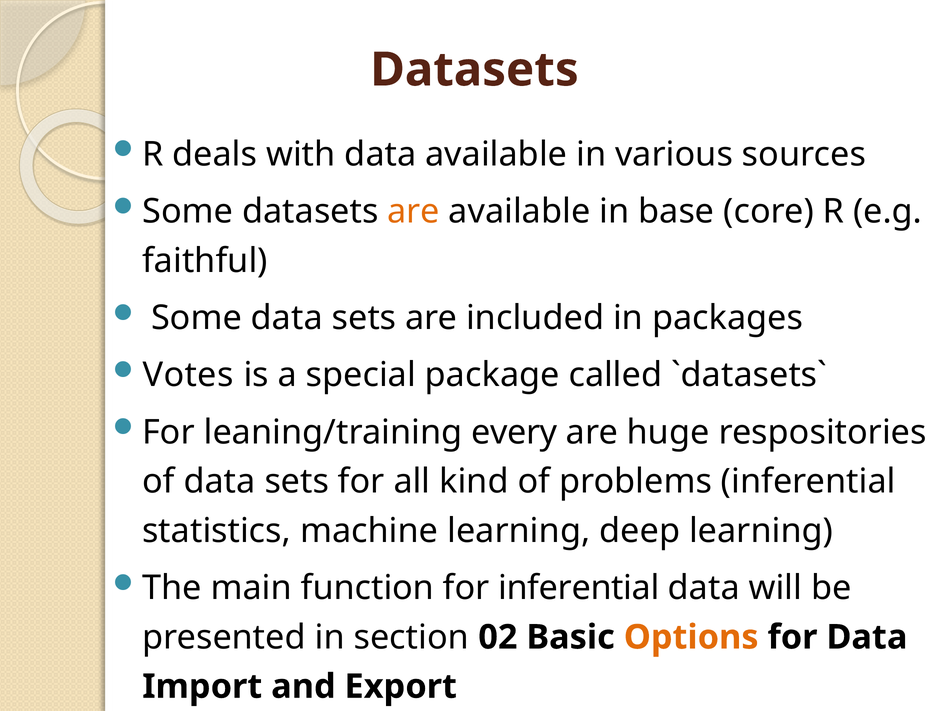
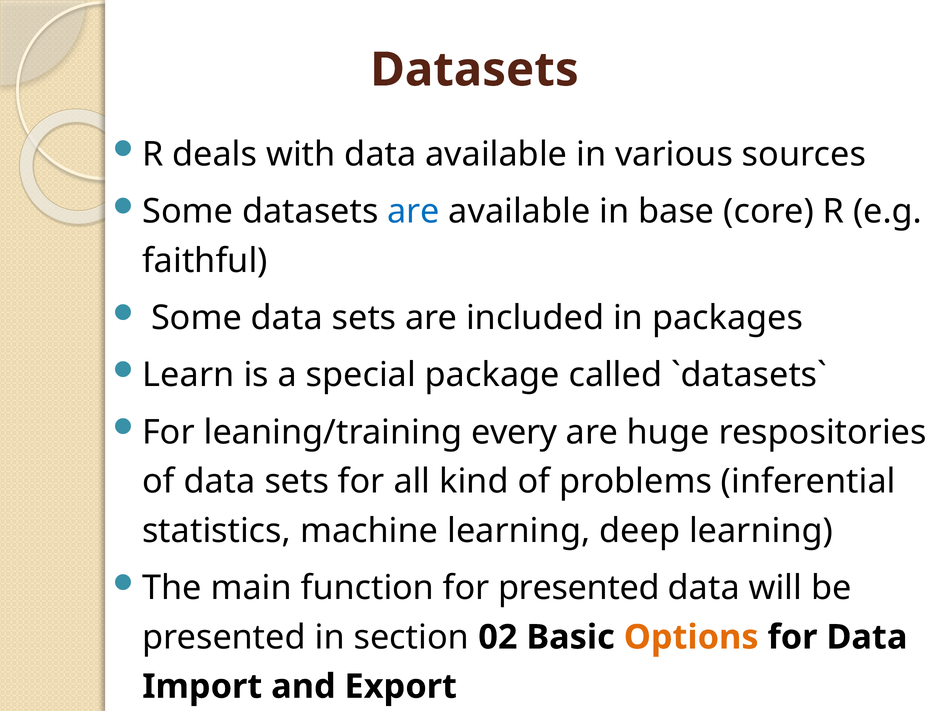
are at (414, 212) colour: orange -> blue
Votes: Votes -> Learn
for inferential: inferential -> presented
